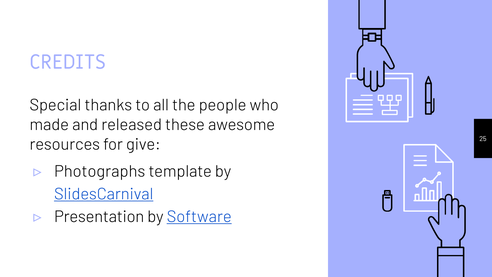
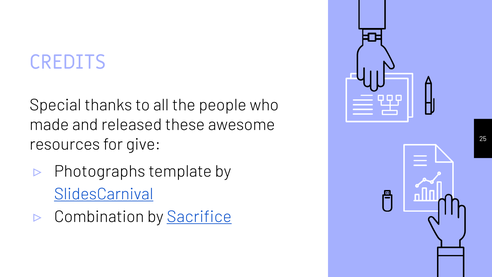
Presentation: Presentation -> Combination
Software: Software -> Sacrifice
